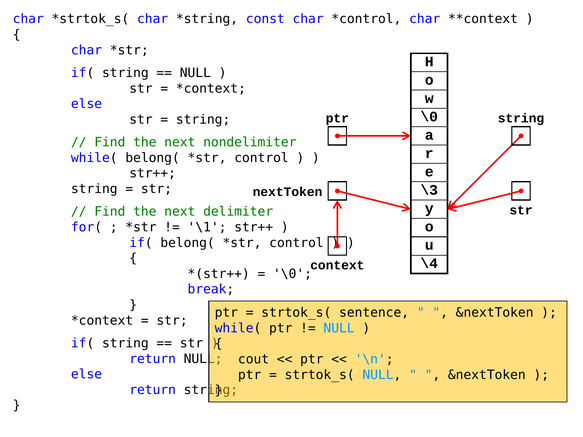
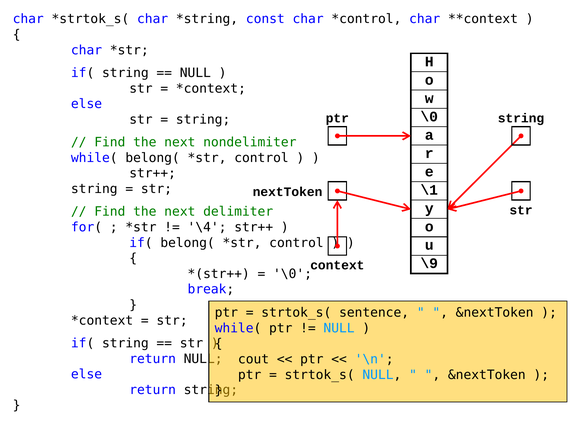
\3: \3 -> \1
\1: \1 -> \4
\4: \4 -> \9
